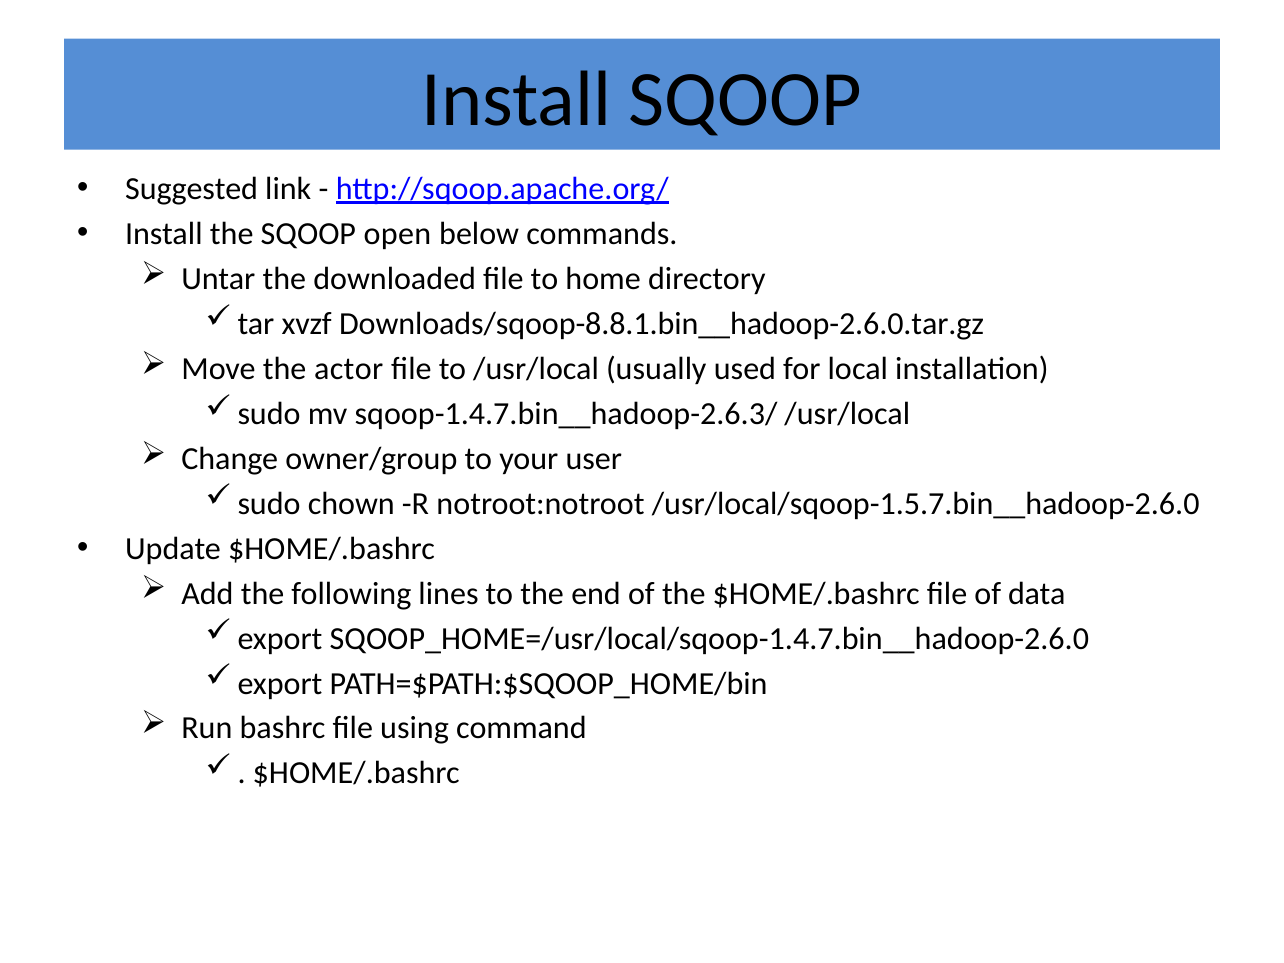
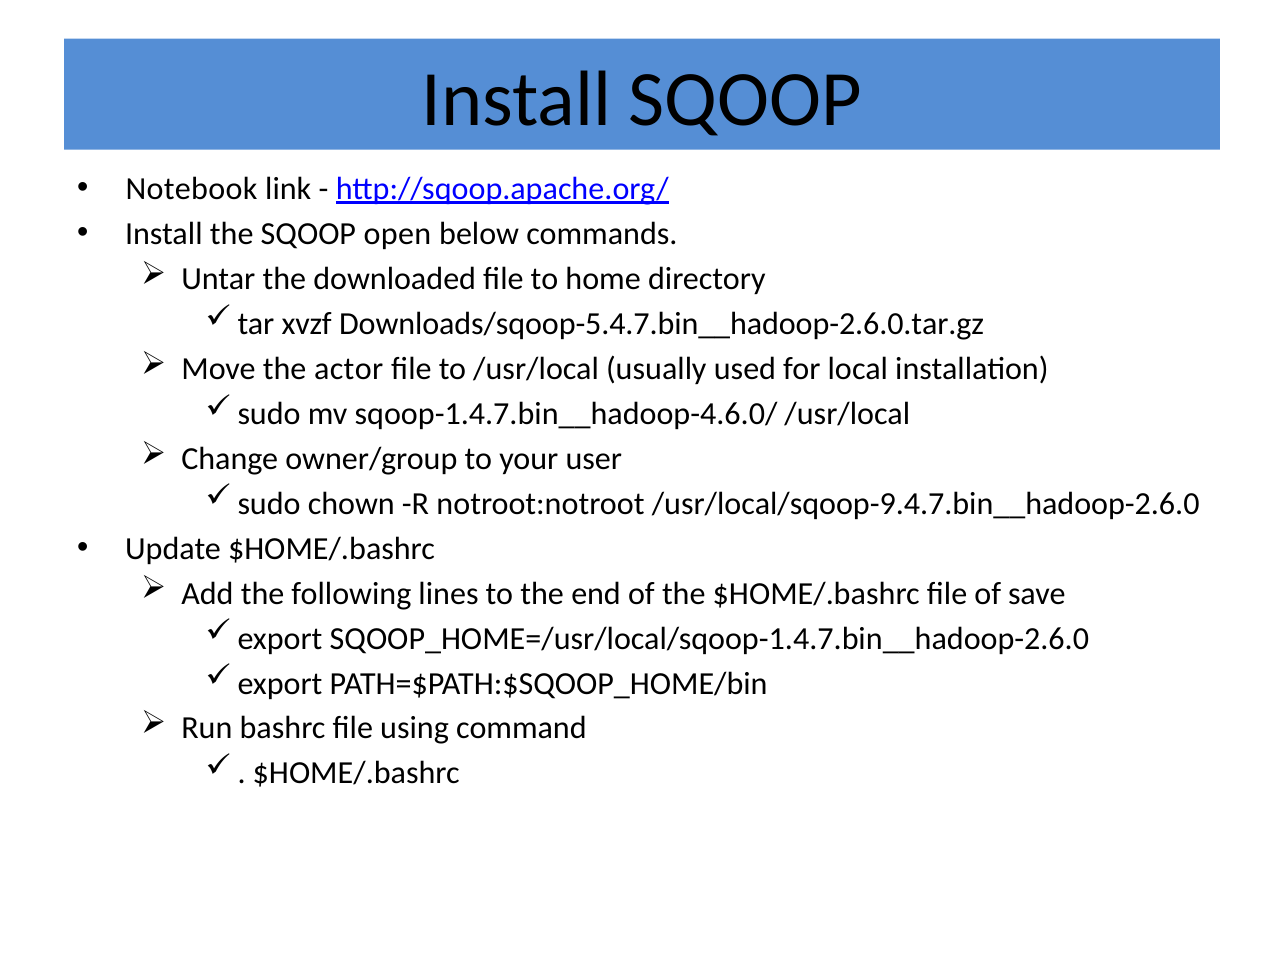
Suggested: Suggested -> Notebook
Downloads/sqoop-8.8.1.bin__hadoop-2.6.0.tar.gz: Downloads/sqoop-8.8.1.bin__hadoop-2.6.0.tar.gz -> Downloads/sqoop-5.4.7.bin__hadoop-2.6.0.tar.gz
sqoop-1.4.7.bin__hadoop-2.6.3/: sqoop-1.4.7.bin__hadoop-2.6.3/ -> sqoop-1.4.7.bin__hadoop-4.6.0/
/usr/local/sqoop-1.5.7.bin__hadoop-2.6.0: /usr/local/sqoop-1.5.7.bin__hadoop-2.6.0 -> /usr/local/sqoop-9.4.7.bin__hadoop-2.6.0
data: data -> save
